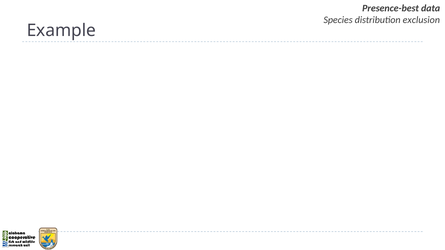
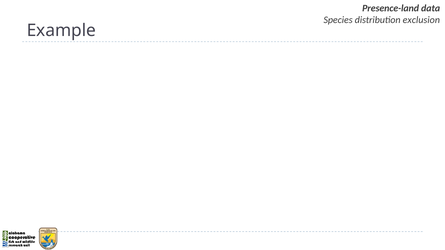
Presence-best: Presence-best -> Presence-land
